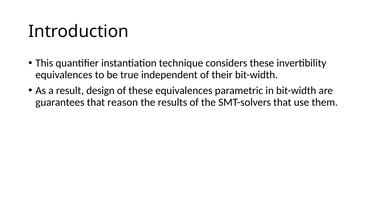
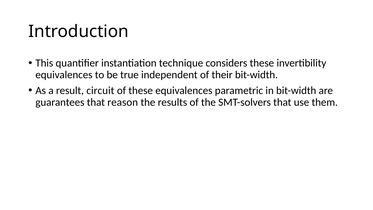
design: design -> circuit
